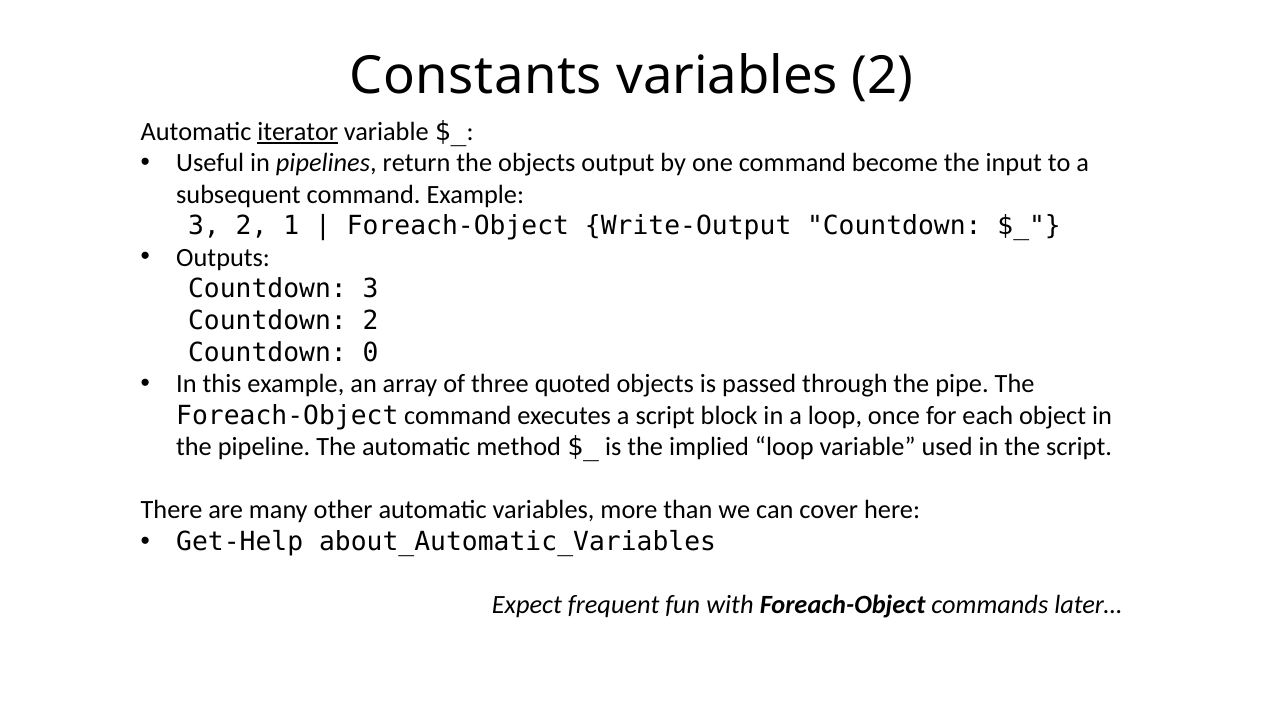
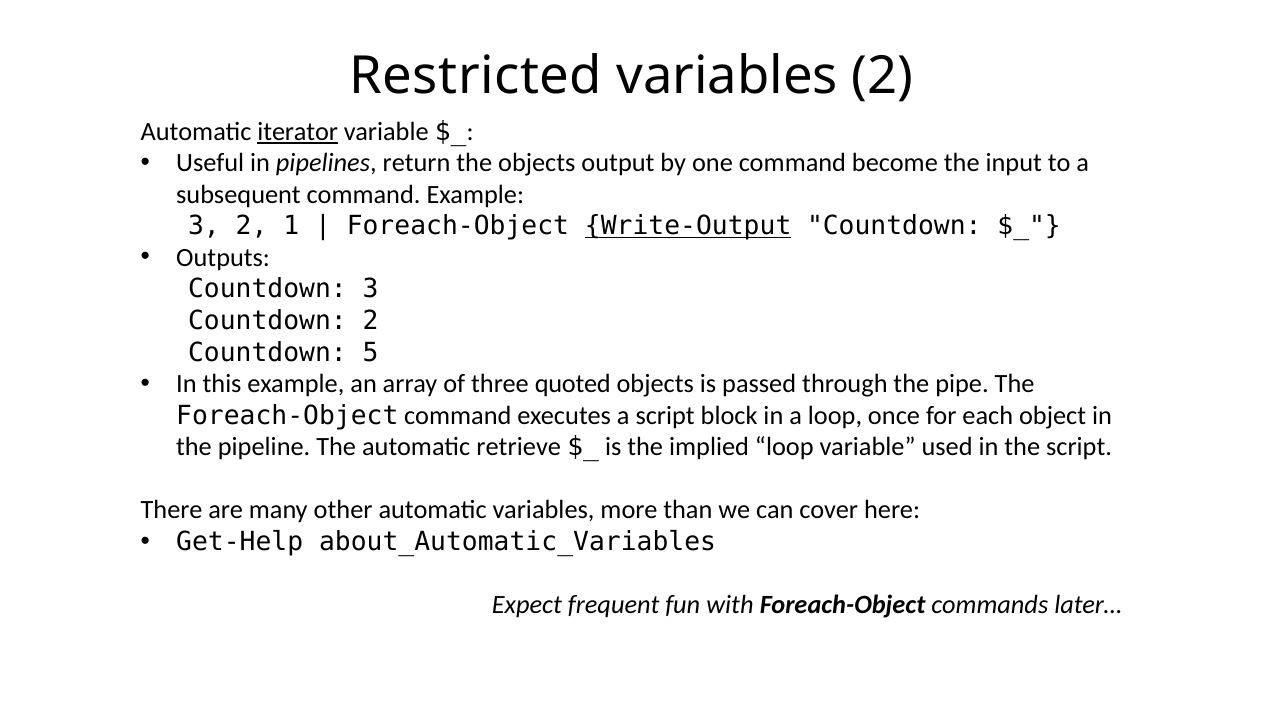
Constants: Constants -> Restricted
Write-Output underline: none -> present
0: 0 -> 5
method: method -> retrieve
